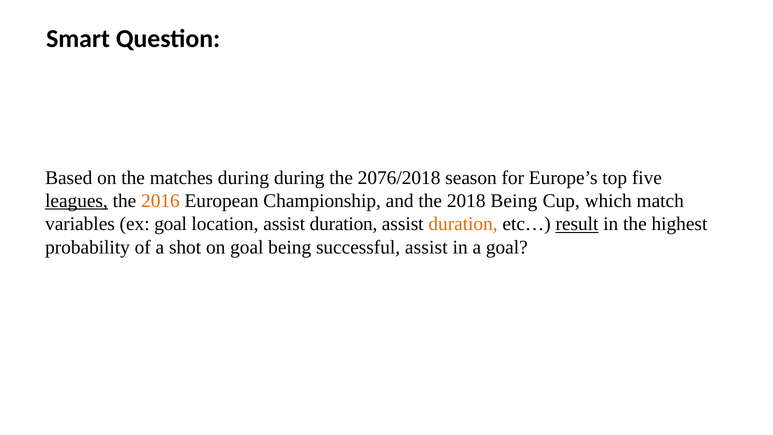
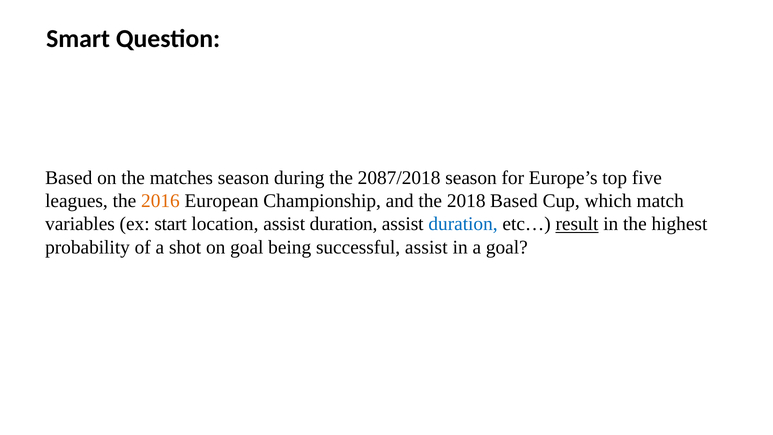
matches during: during -> season
2076/2018: 2076/2018 -> 2087/2018
leagues underline: present -> none
2018 Being: Being -> Based
ex goal: goal -> start
duration at (463, 224) colour: orange -> blue
